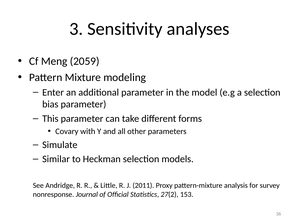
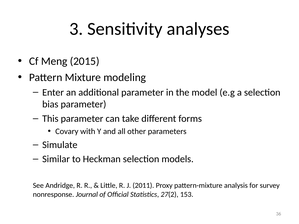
2059: 2059 -> 2015
